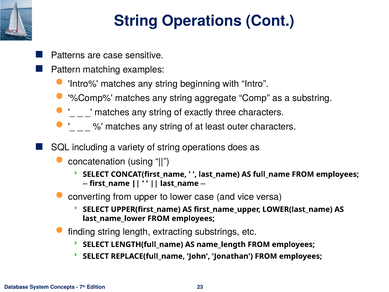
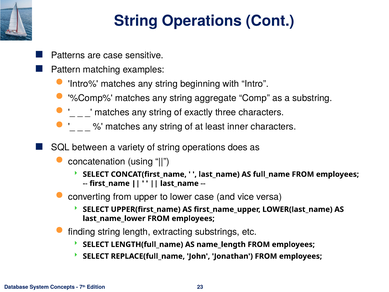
outer: outer -> inner
including: including -> between
